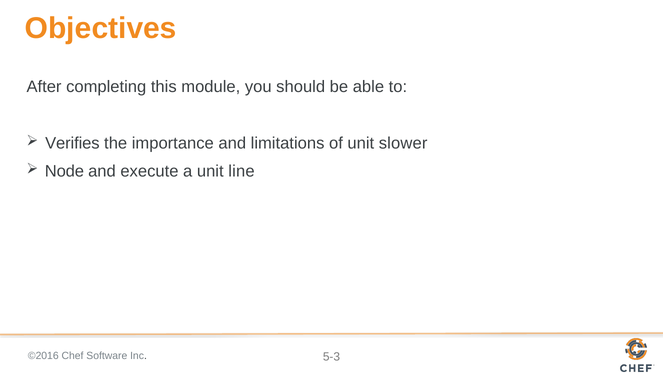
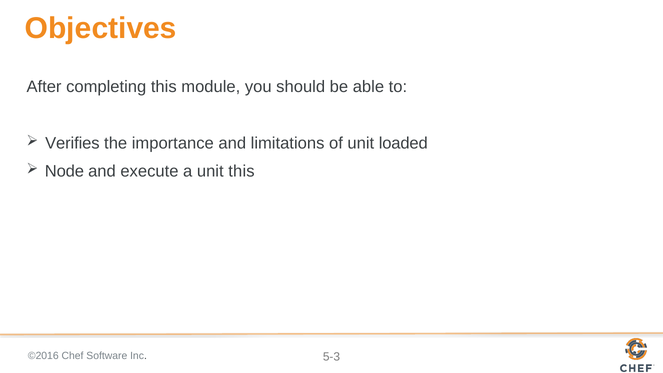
slower: slower -> loaded
unit line: line -> this
